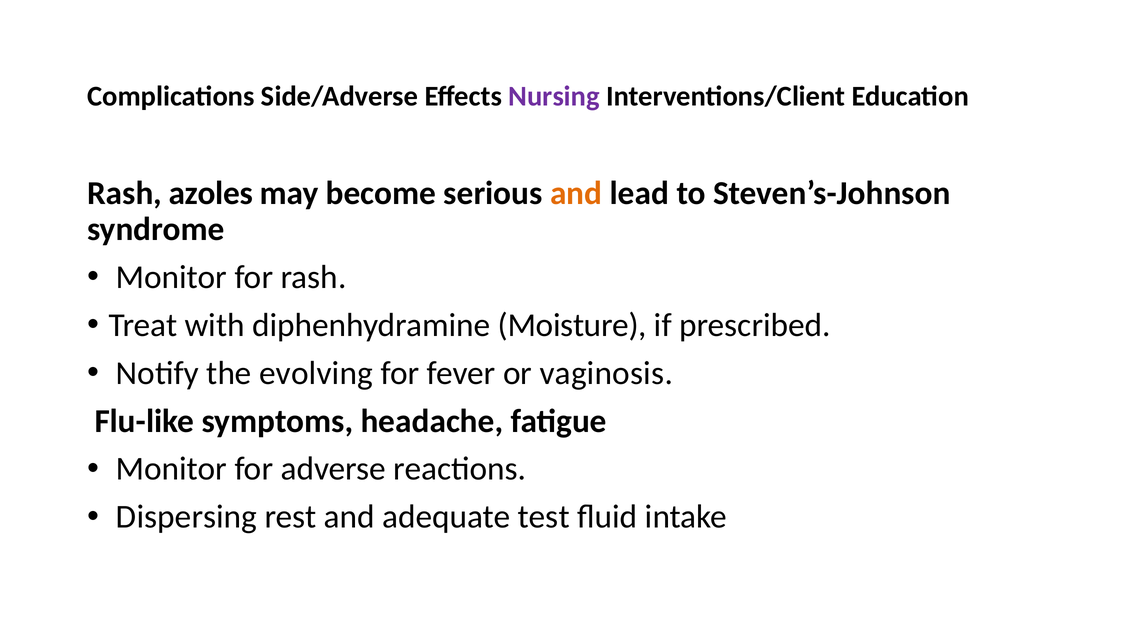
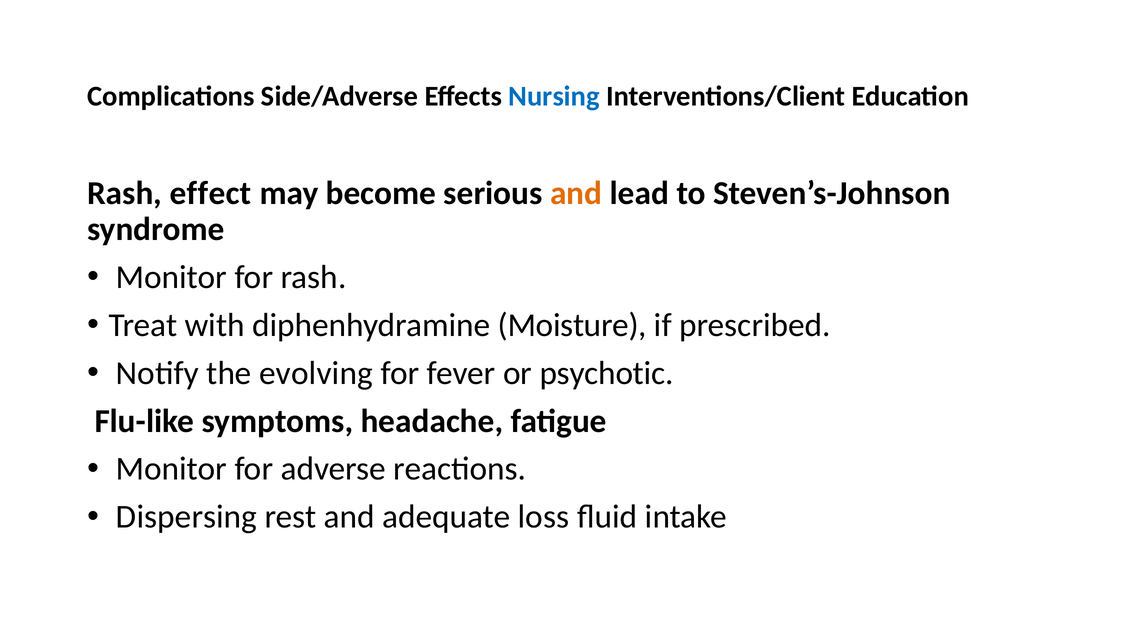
Nursing colour: purple -> blue
azoles: azoles -> effect
vaginosis: vaginosis -> psychotic
test: test -> loss
